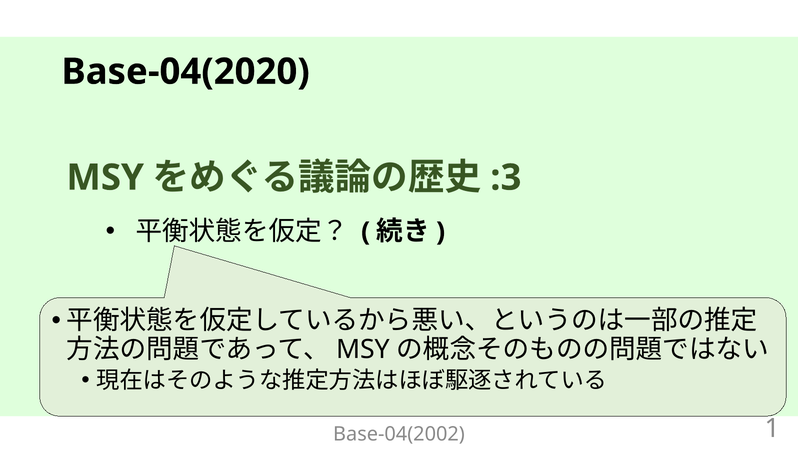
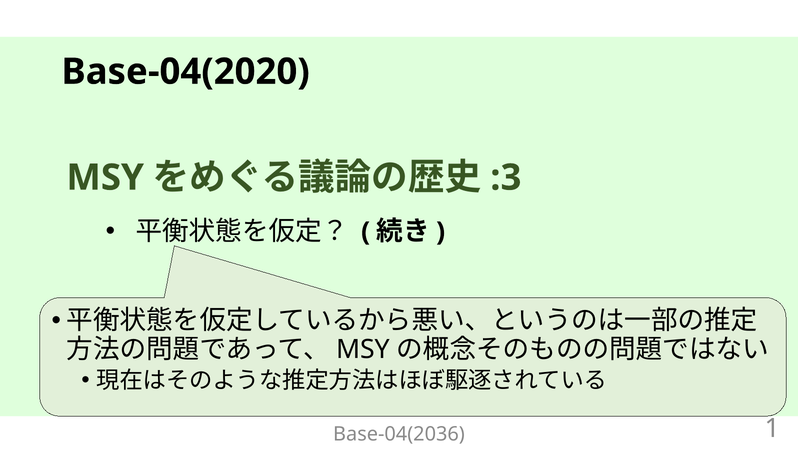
Base-04(2002: Base-04(2002 -> Base-04(2036
